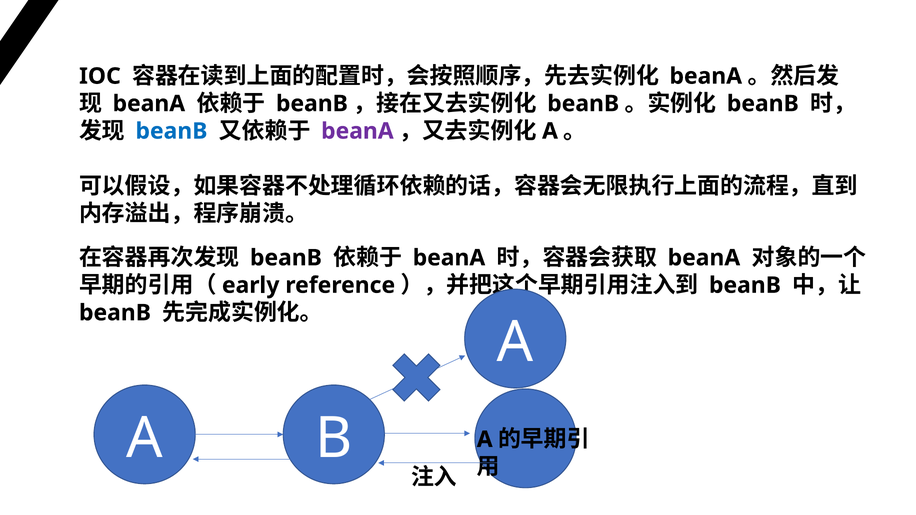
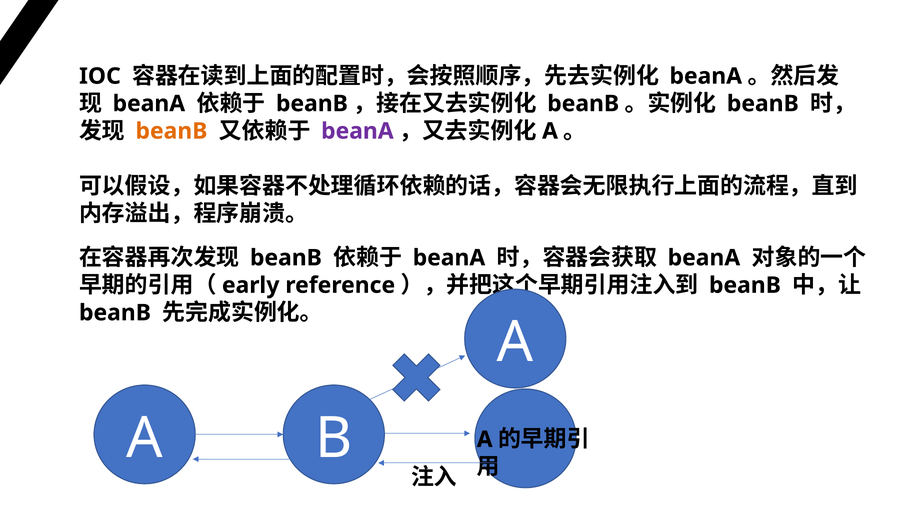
beanB at (171, 131) colour: blue -> orange
